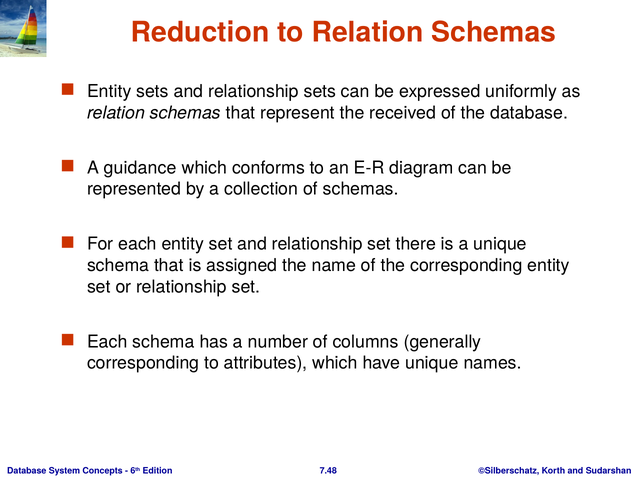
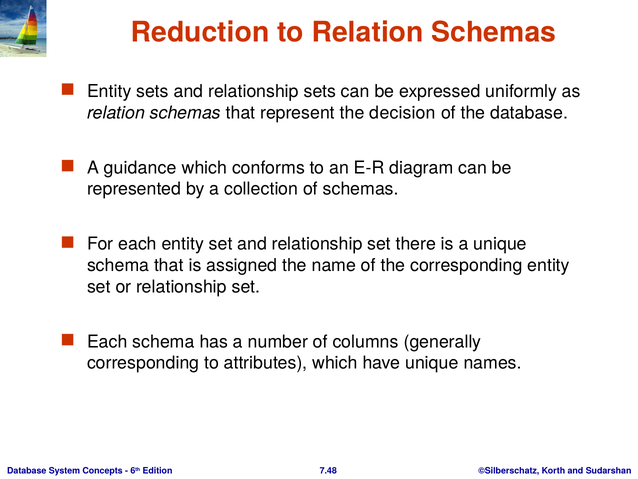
received: received -> decision
